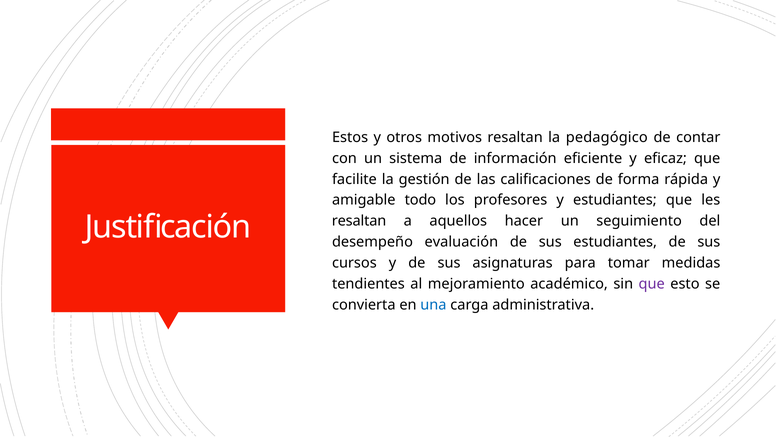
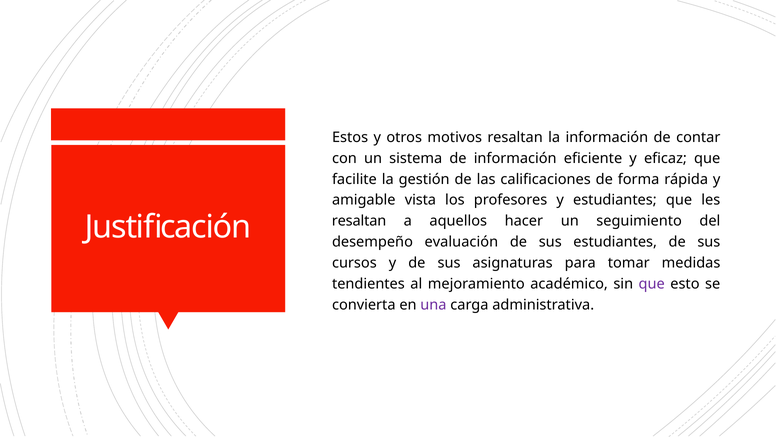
la pedagógico: pedagógico -> información
todo: todo -> vista
una colour: blue -> purple
